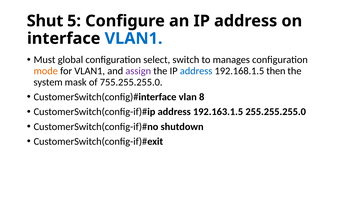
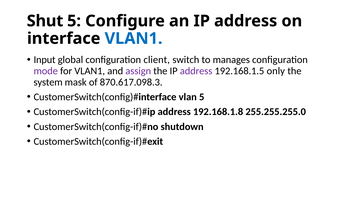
Must: Must -> Input
select: select -> client
mode colour: orange -> purple
address at (196, 71) colour: blue -> purple
then: then -> only
755.255.255.0: 755.255.255.0 -> 870.617.098.3
vlan 8: 8 -> 5
192.163.1.5: 192.163.1.5 -> 192.168.1.8
